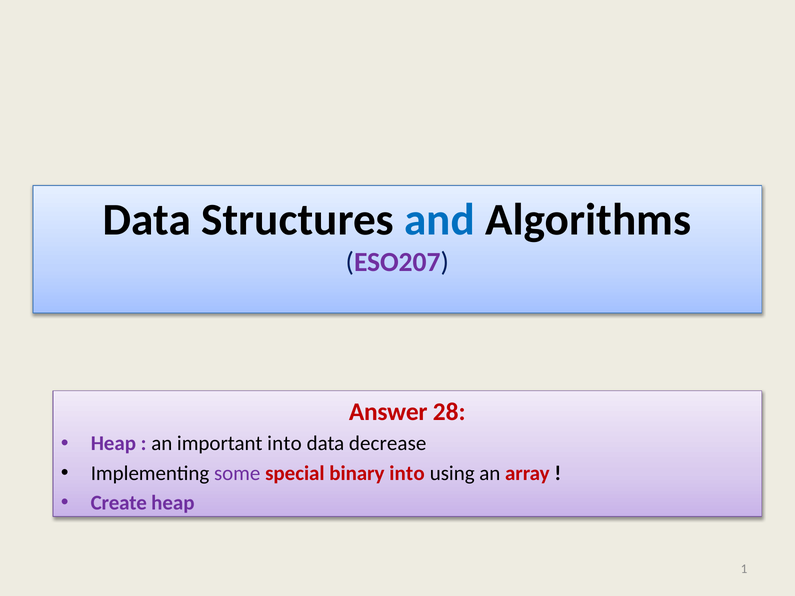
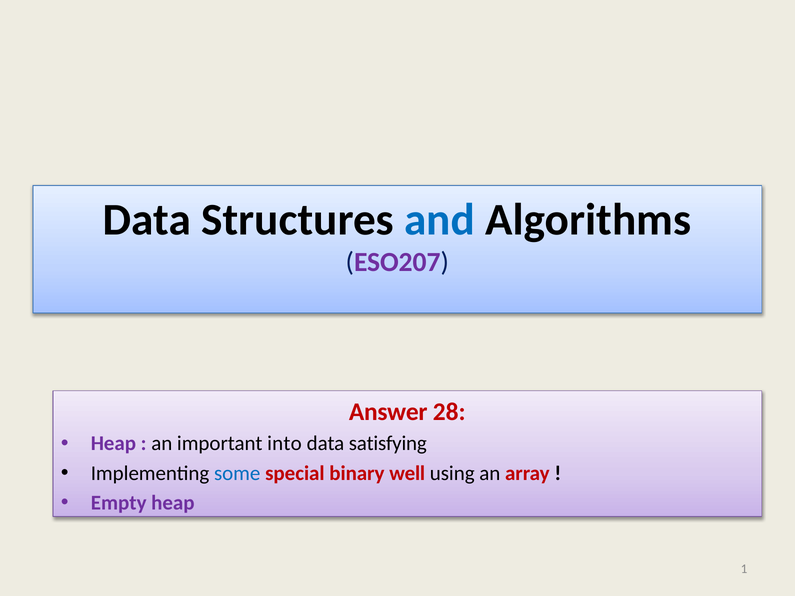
decrease: decrease -> satisfying
some colour: purple -> blue
binary into: into -> well
Create: Create -> Empty
